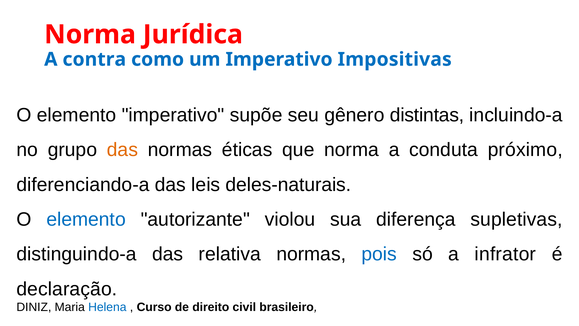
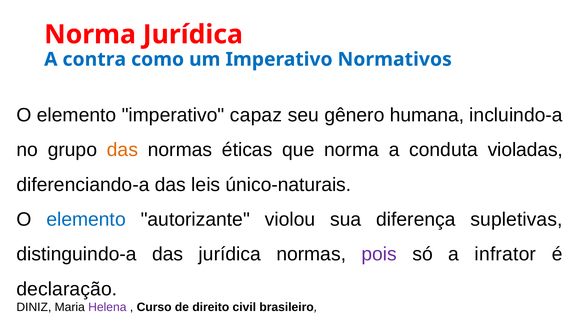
Impositivas: Impositivas -> Normativos
supõe: supõe -> capaz
distintas: distintas -> humana
próximo: próximo -> violadas
deles-naturais: deles-naturais -> único-naturais
das relativa: relativa -> jurídica
pois colour: blue -> purple
Helena colour: blue -> purple
